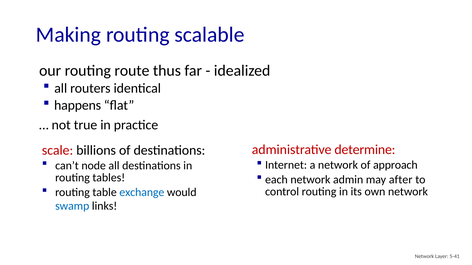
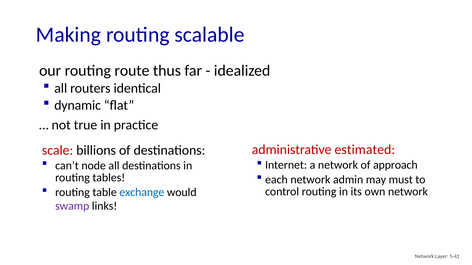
happens: happens -> dynamic
determine: determine -> estimated
after: after -> must
swamp colour: blue -> purple
